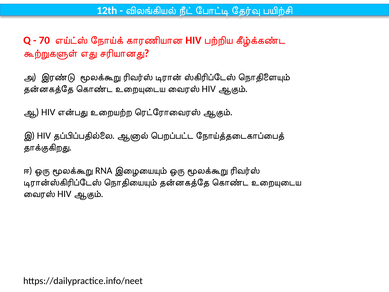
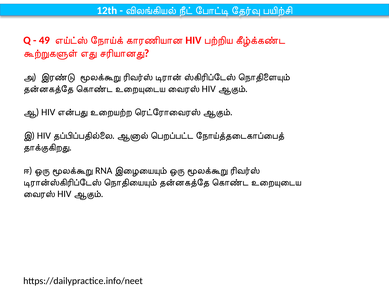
70: 70 -> 49
